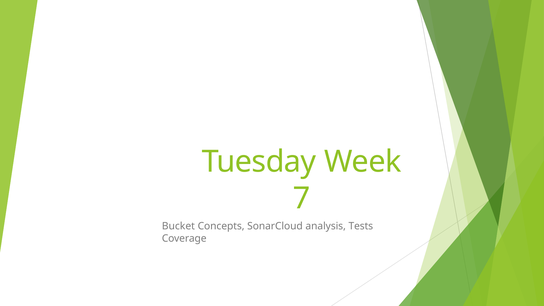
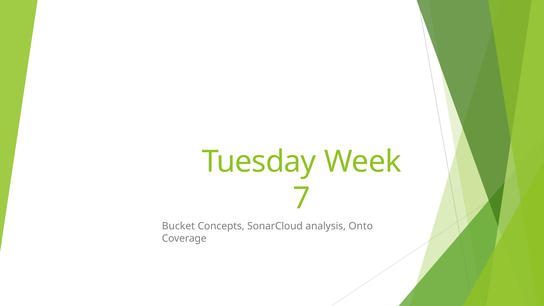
Tests: Tests -> Onto
